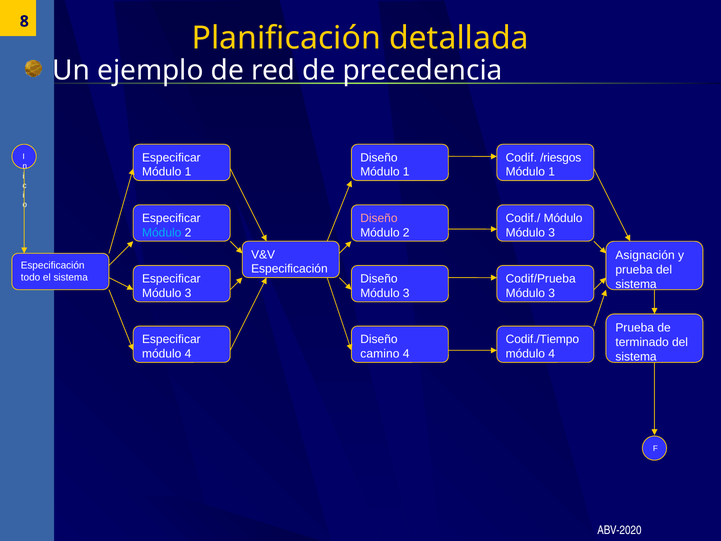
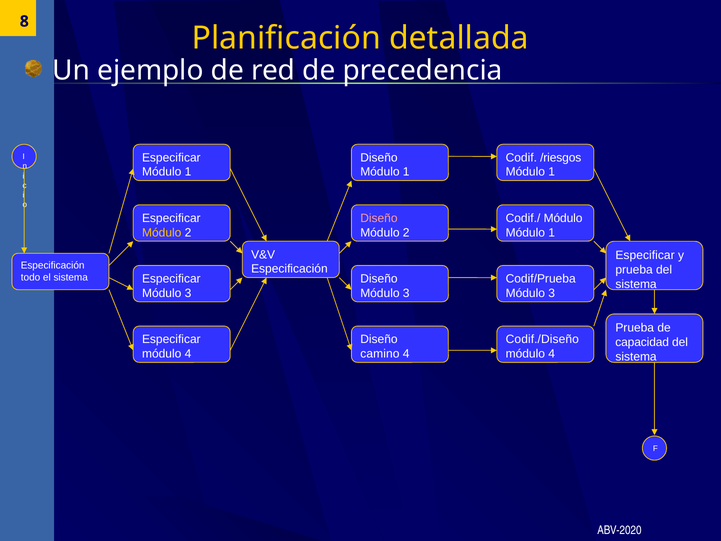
Módulo at (162, 233) colour: light blue -> yellow
3 at (552, 233): 3 -> 1
Asignación at (645, 255): Asignación -> Especificar
Codif./Tiempo: Codif./Tiempo -> Codif./Diseño
terminado: terminado -> capacidad
